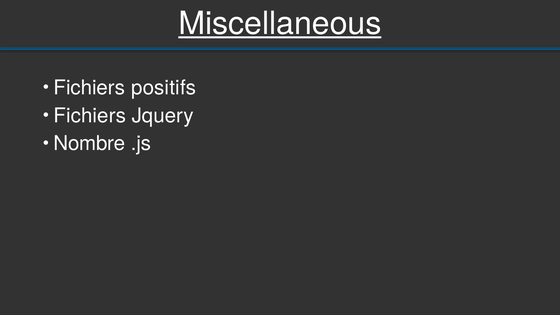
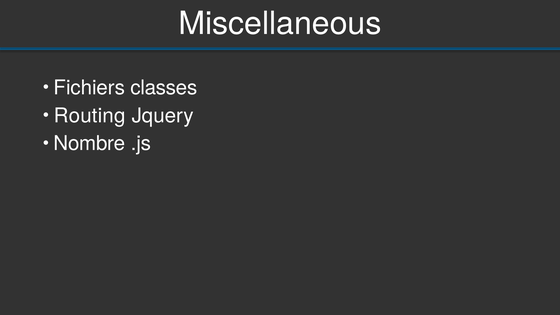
Miscellaneous underline: present -> none
positifs: positifs -> classes
Fichiers at (90, 116): Fichiers -> Routing
